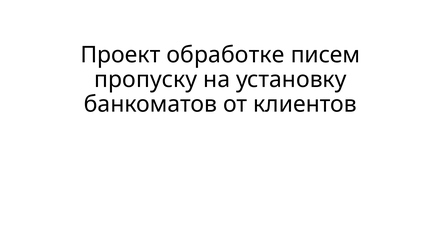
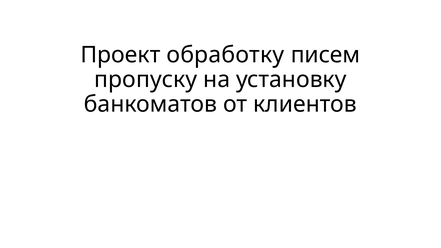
обработке: обработке -> обработку
